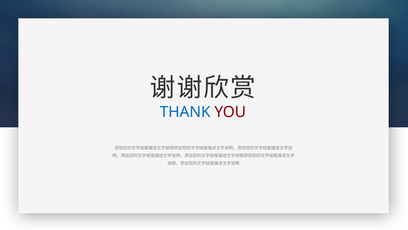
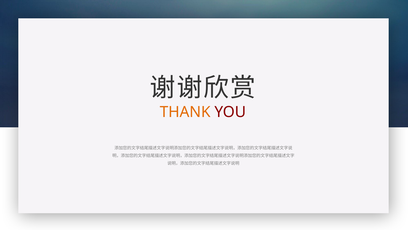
THANK colour: blue -> orange
